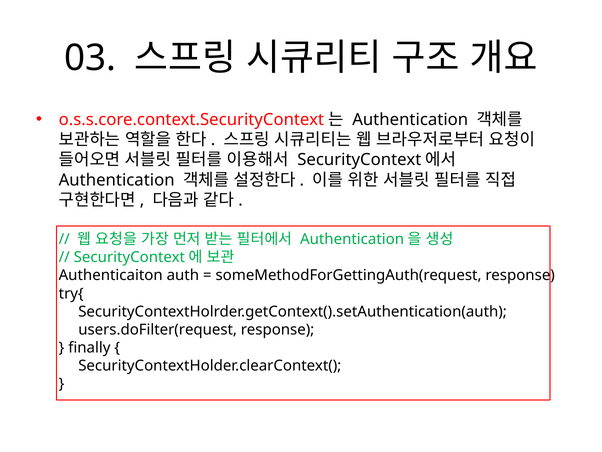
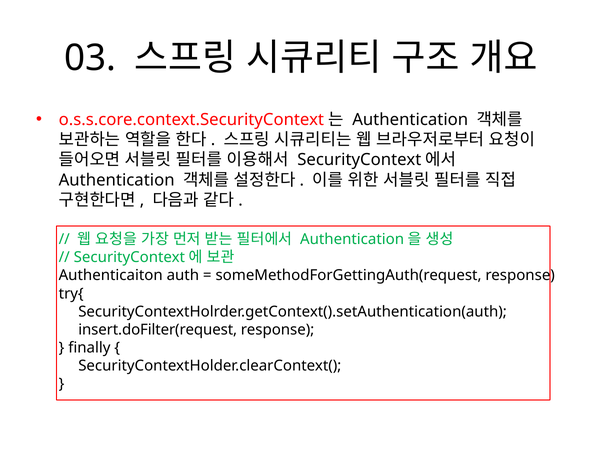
users.doFilter(request: users.doFilter(request -> insert.doFilter(request
